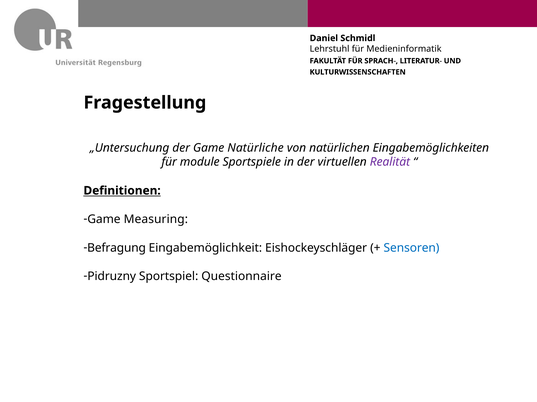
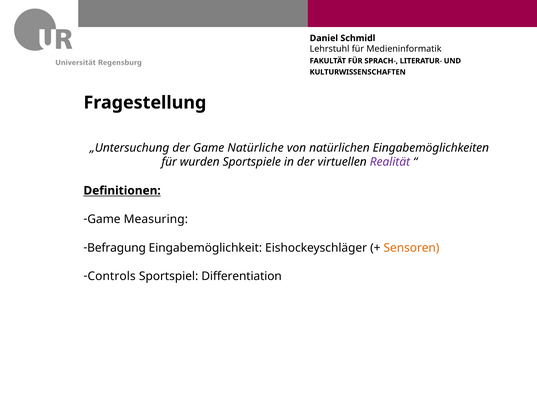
module: module -> wurden
Sensoren colour: blue -> orange
Pidruzny: Pidruzny -> Controls
Questionnaire: Questionnaire -> Differentiation
